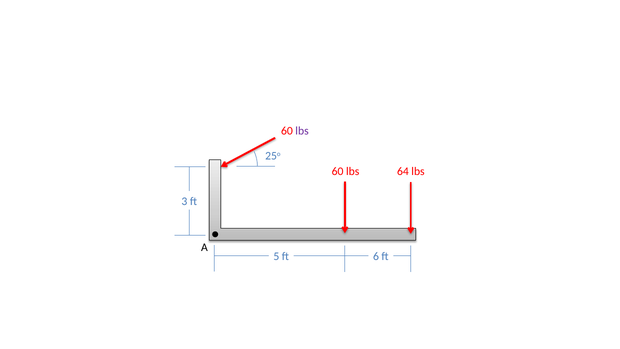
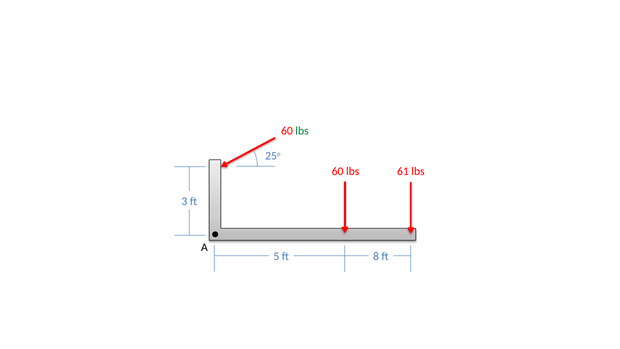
lbs at (302, 131) colour: purple -> green
64: 64 -> 61
6: 6 -> 8
